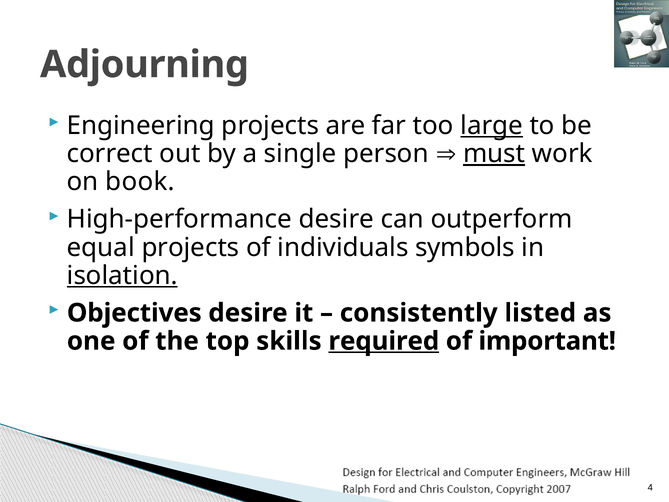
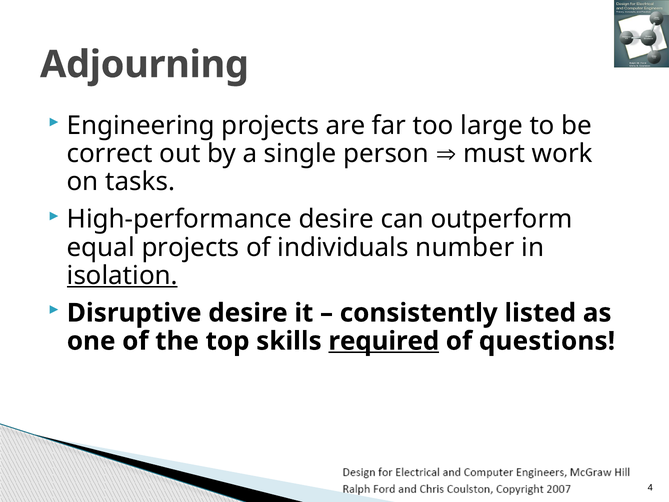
large underline: present -> none
must underline: present -> none
book: book -> tasks
symbols: symbols -> number
Objectives: Objectives -> Disruptive
important: important -> questions
